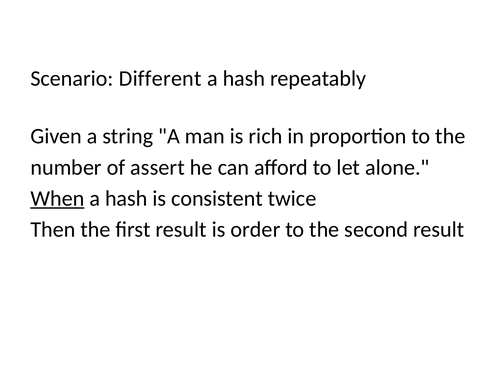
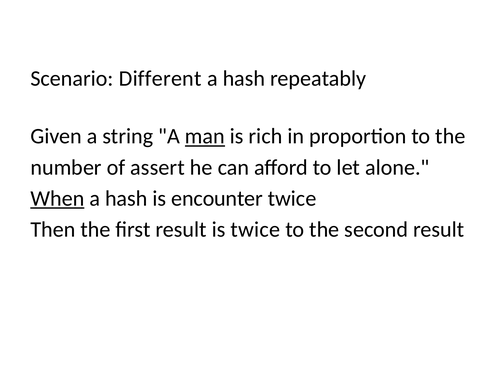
man underline: none -> present
consistent: consistent -> encounter
is order: order -> twice
